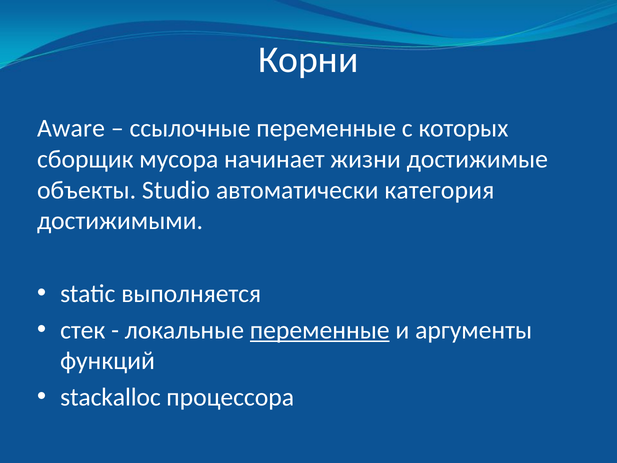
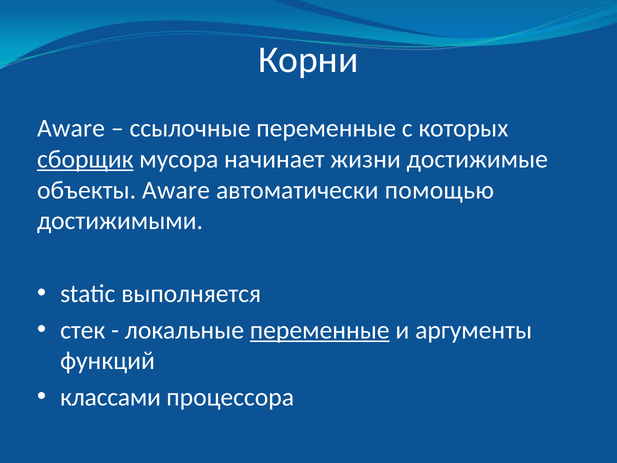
сборщик underline: none -> present
объекты Studio: Studio -> Aware
категория: категория -> помощью
stackalloc: stackalloc -> классами
